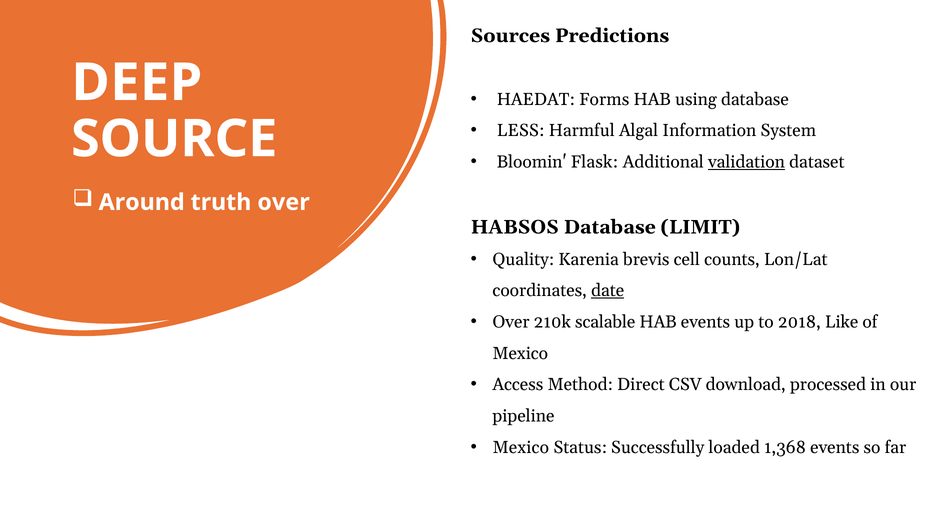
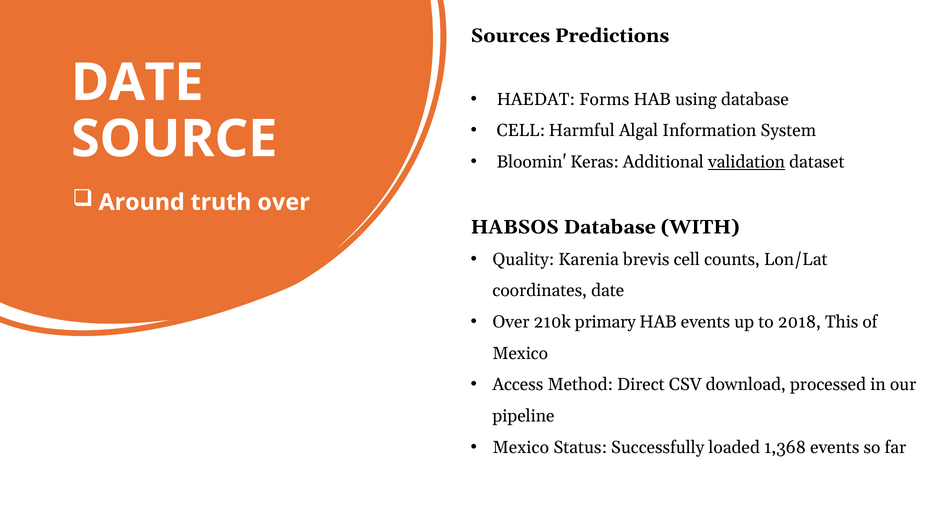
DEEP at (137, 83): DEEP -> DATE
LESS at (521, 131): LESS -> CELL
Flask: Flask -> Keras
LIMIT: LIMIT -> WITH
date at (608, 291) underline: present -> none
scalable: scalable -> primary
Like: Like -> This
